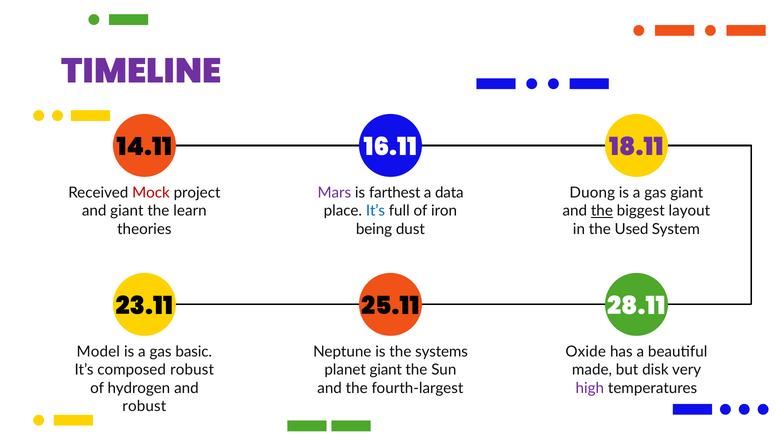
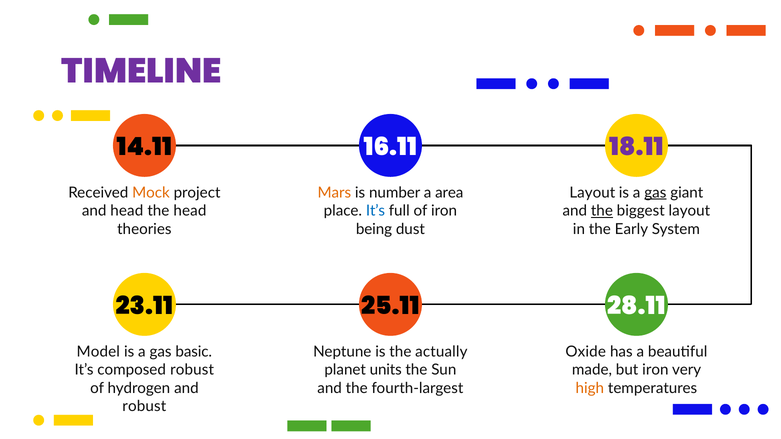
Mock colour: red -> orange
Mars colour: purple -> orange
farthest: farthest -> number
data: data -> area
Duong at (592, 193): Duong -> Layout
gas at (655, 193) underline: none -> present
and giant: giant -> head
the learn: learn -> head
Used: Used -> Early
systems: systems -> actually
planet giant: giant -> units
but disk: disk -> iron
high colour: purple -> orange
